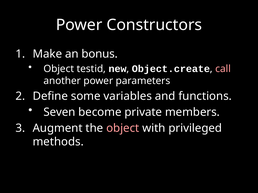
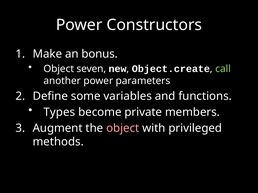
testid: testid -> seven
call colour: pink -> light green
Seven: Seven -> Types
